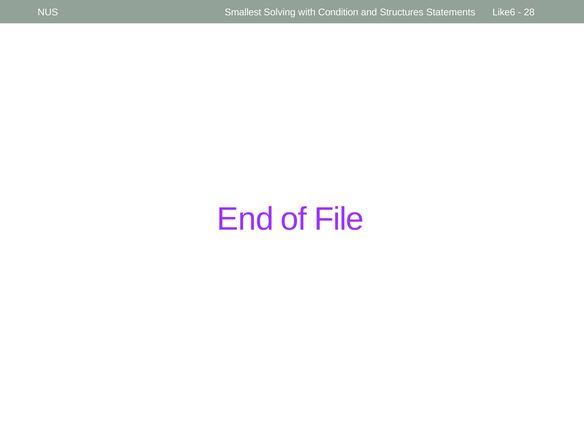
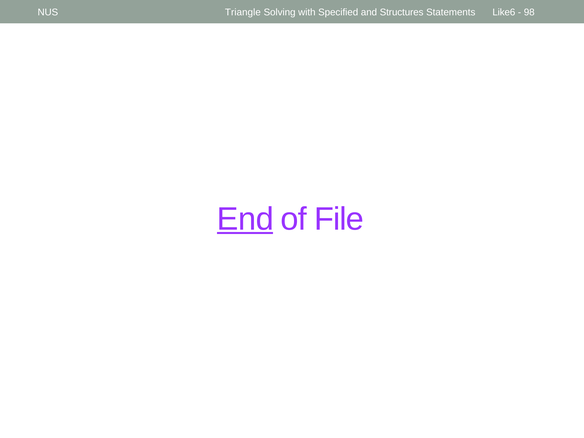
Smallest: Smallest -> Triangle
Condition: Condition -> Specified
28: 28 -> 98
End underline: none -> present
